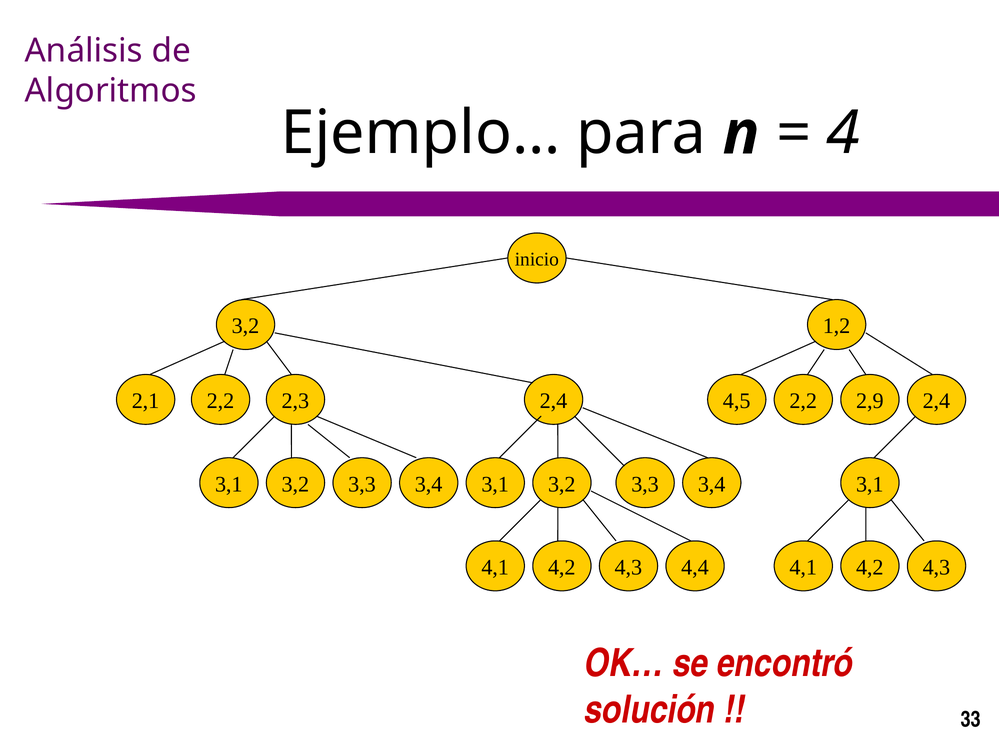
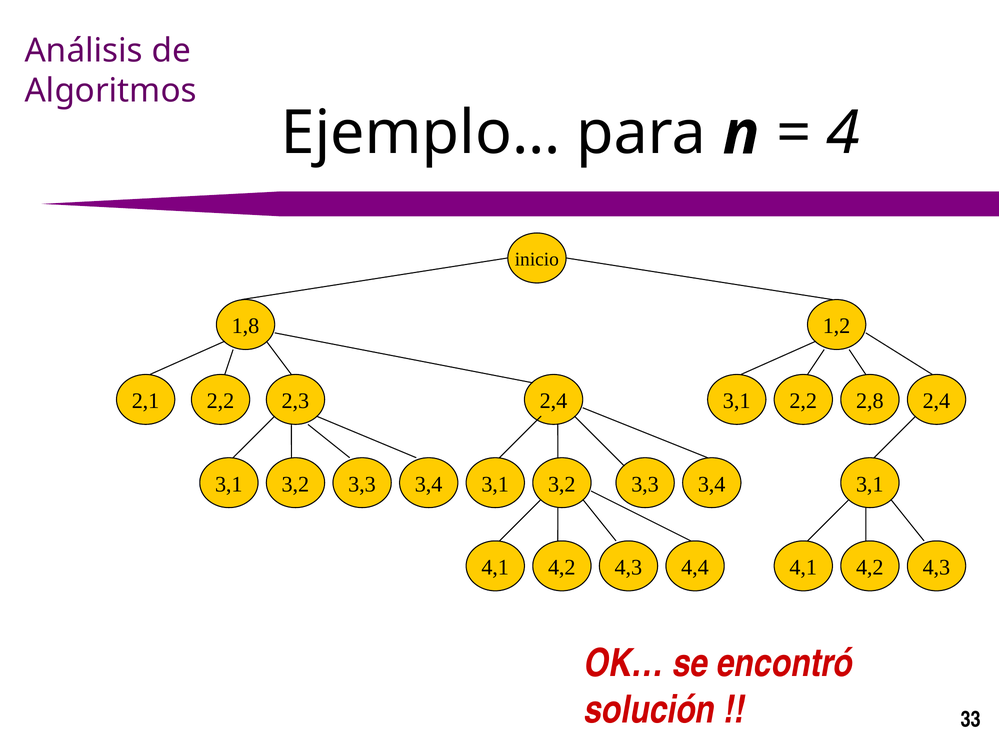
3,2 at (245, 326): 3,2 -> 1,8
4,5 at (737, 401): 4,5 -> 3,1
2,9: 2,9 -> 2,8
